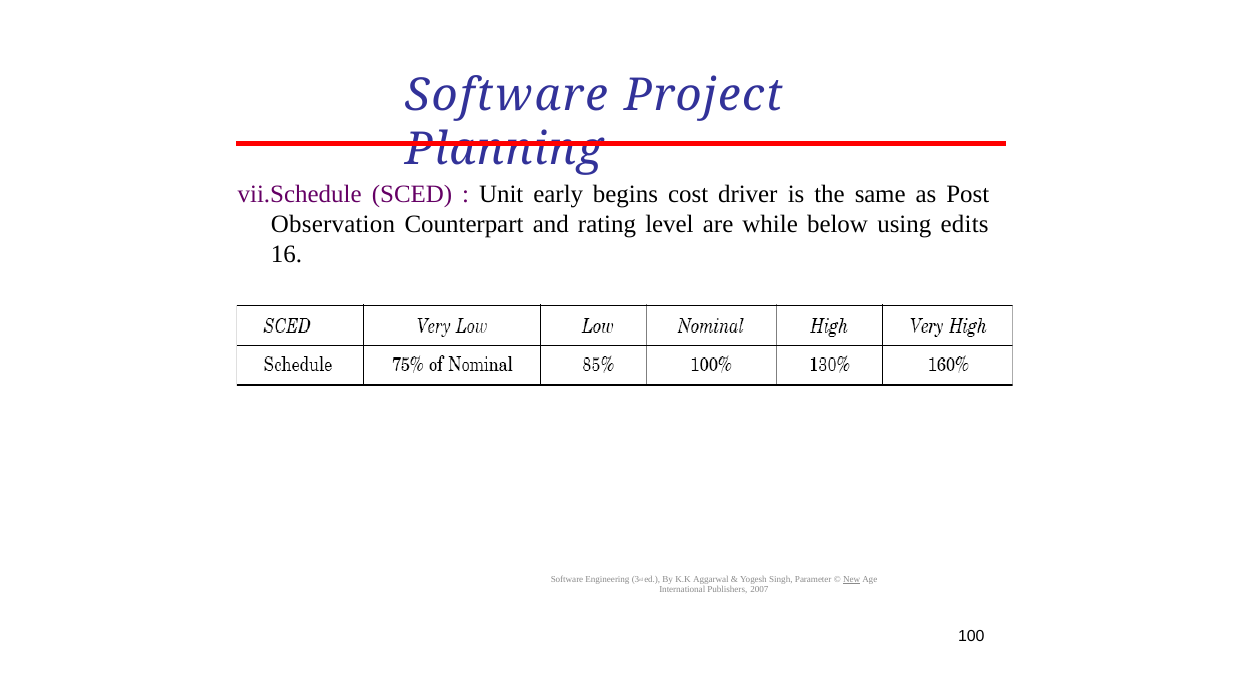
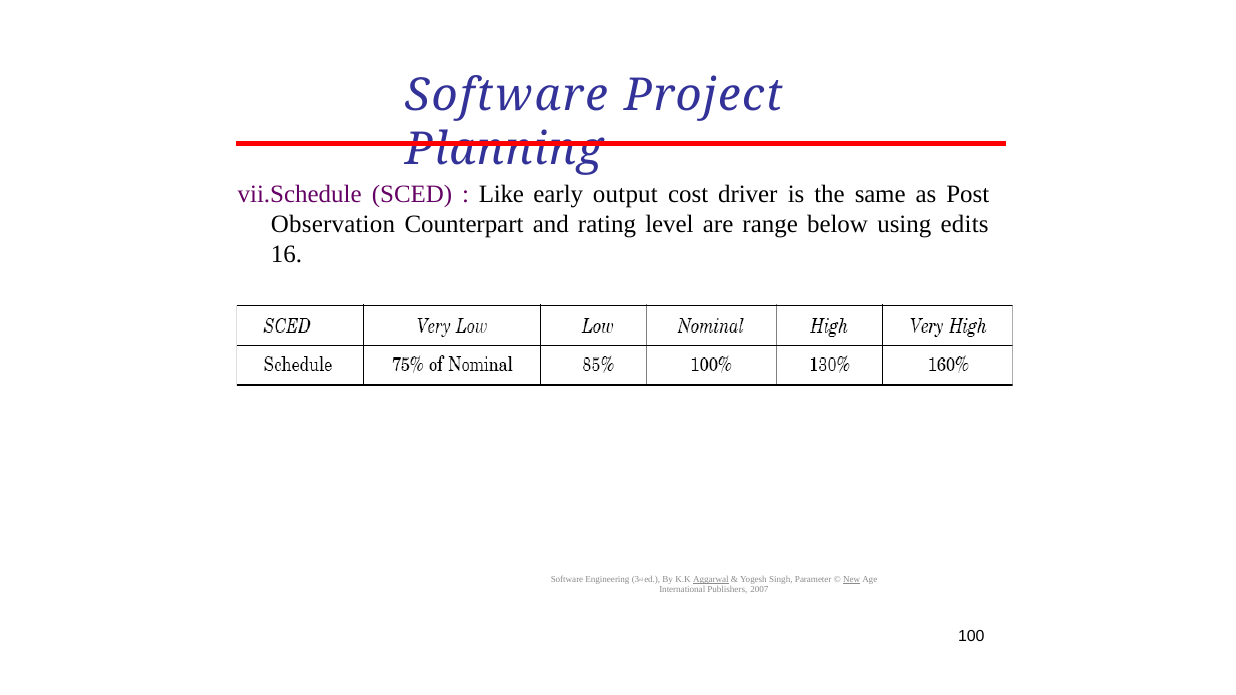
Unit: Unit -> Like
begins: begins -> output
while: while -> range
Aggarwal underline: none -> present
